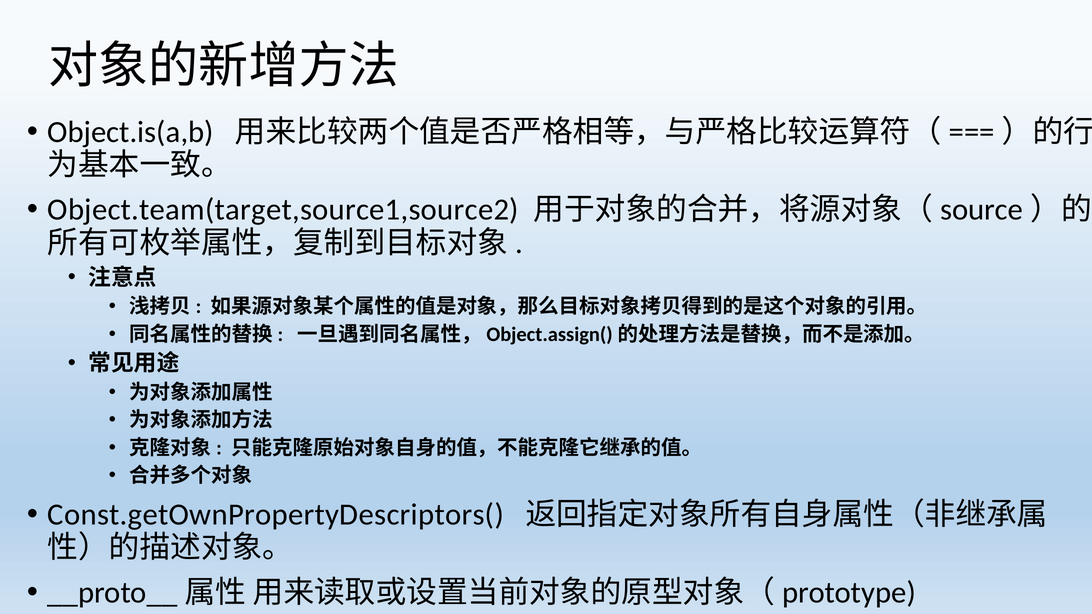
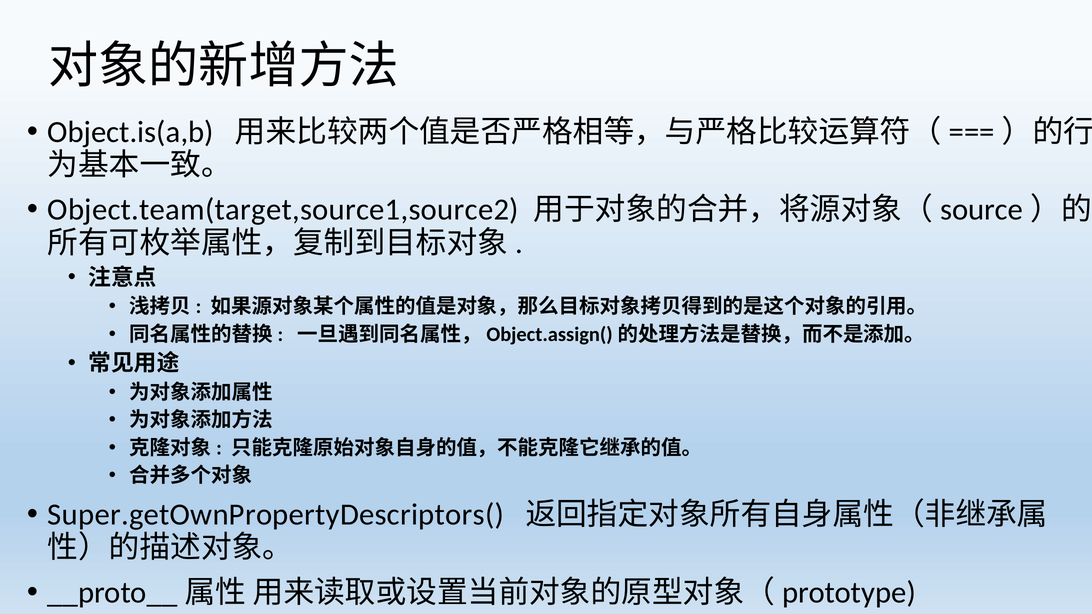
Const.getOwnPropertyDescriptors(: Const.getOwnPropertyDescriptors( -> Super.getOwnPropertyDescriptors(
